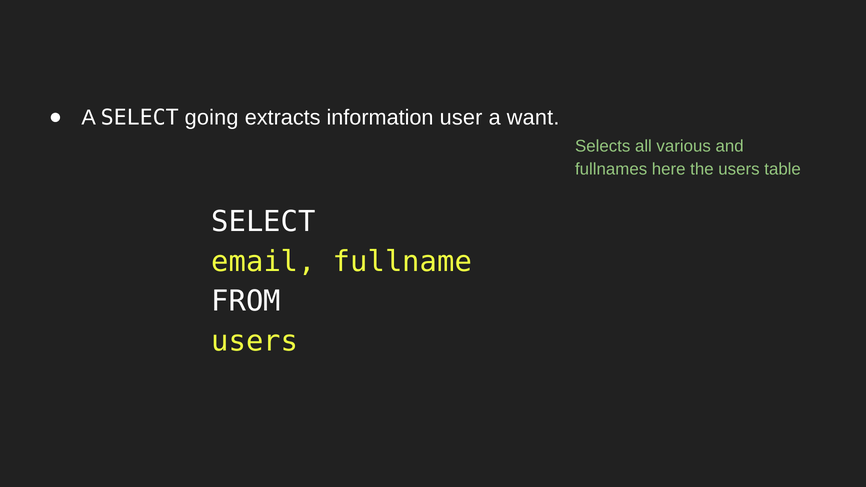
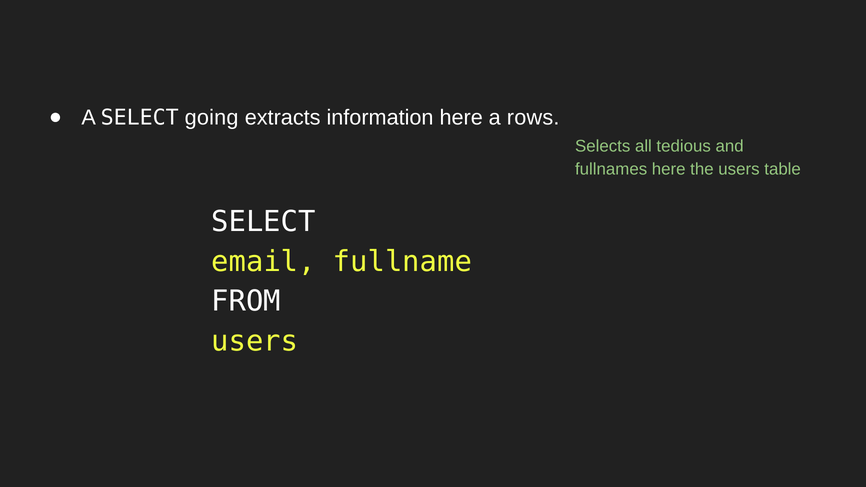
information user: user -> here
want: want -> rows
various: various -> tedious
